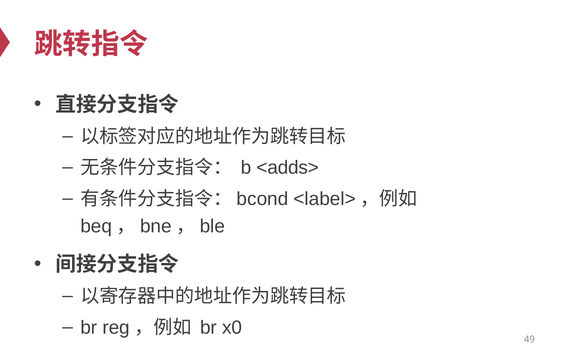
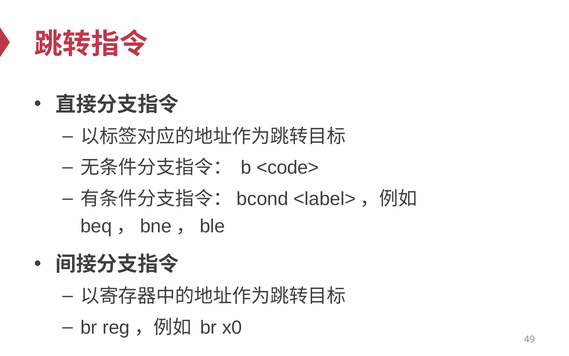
<adds>: <adds> -> <code>
